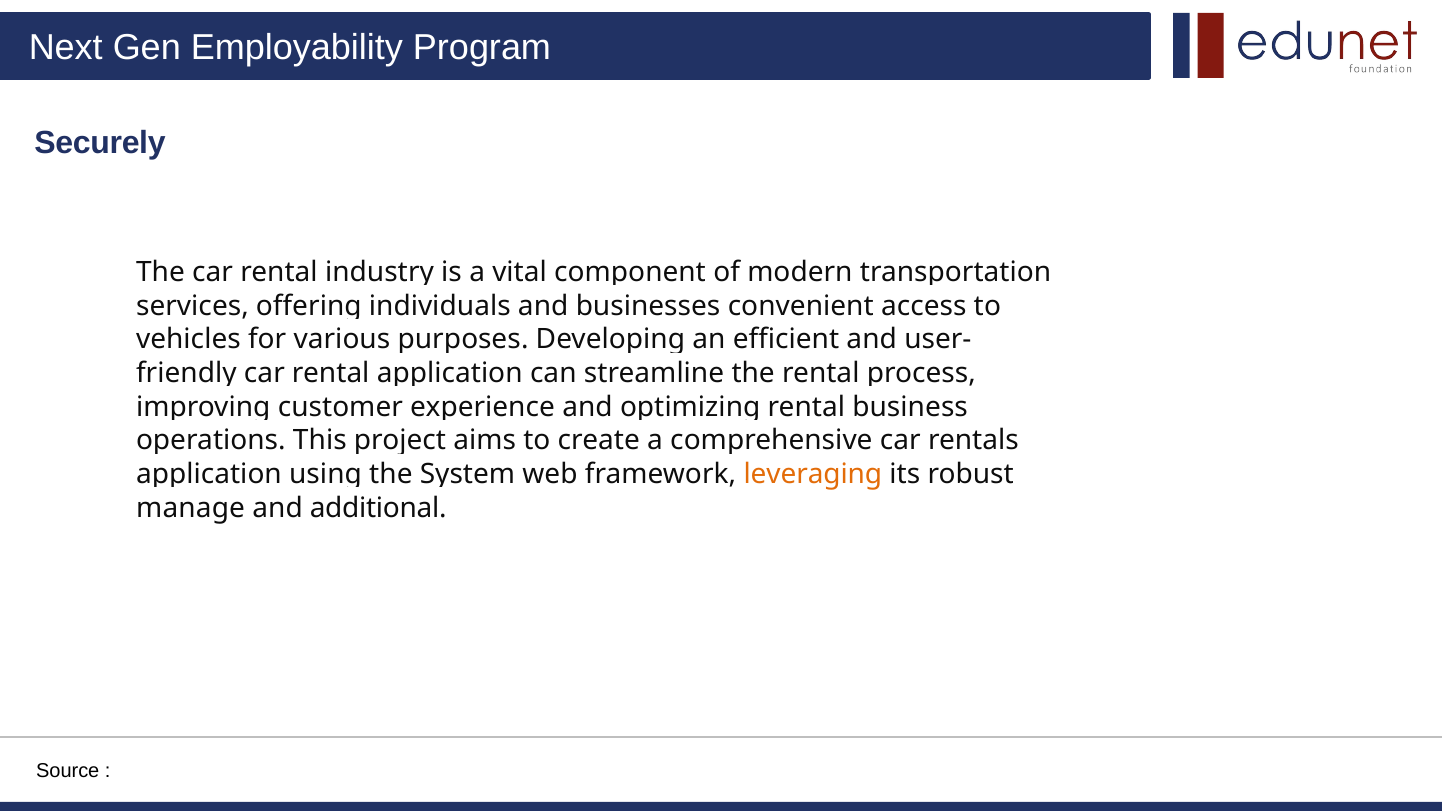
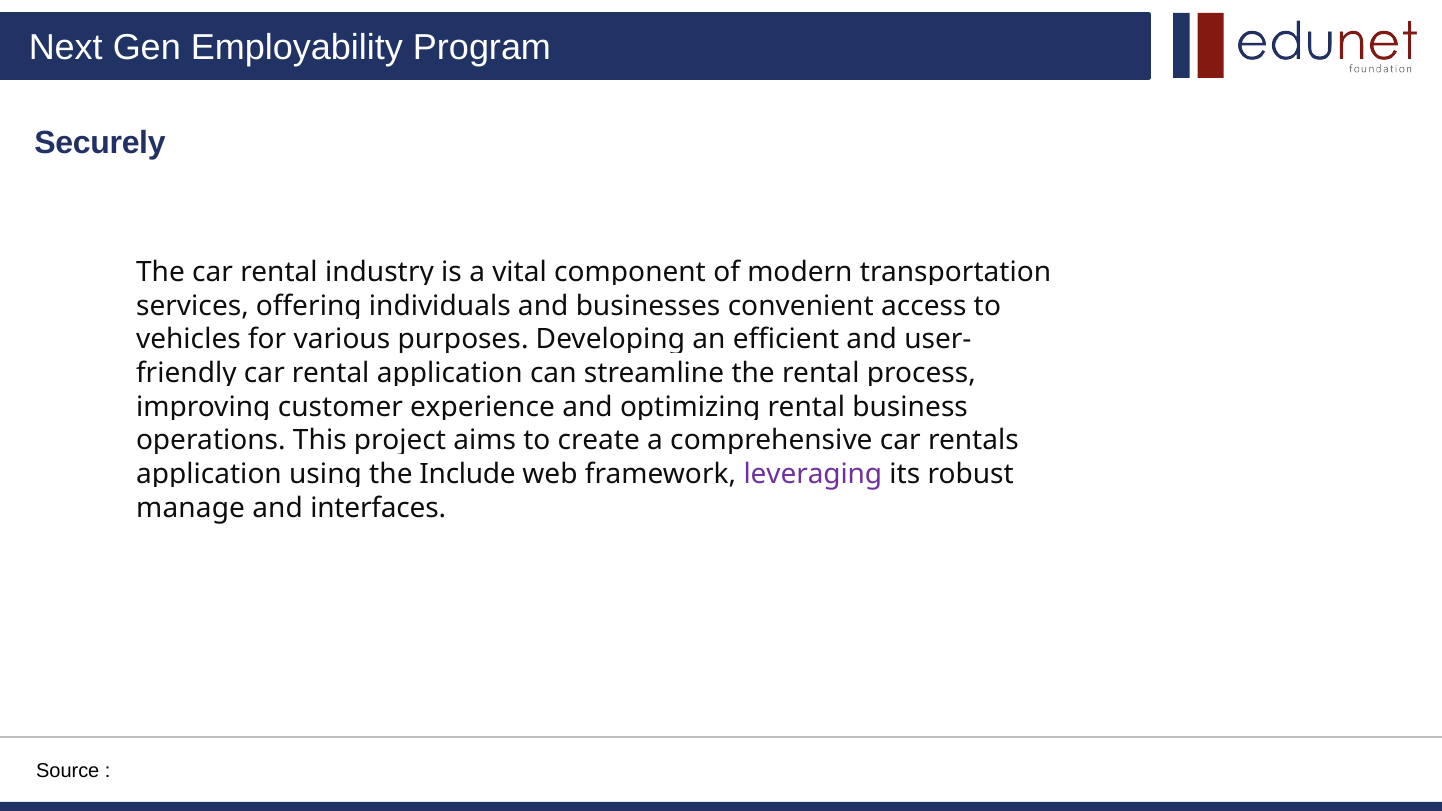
System: System -> Include
leveraging colour: orange -> purple
additional: additional -> interfaces
